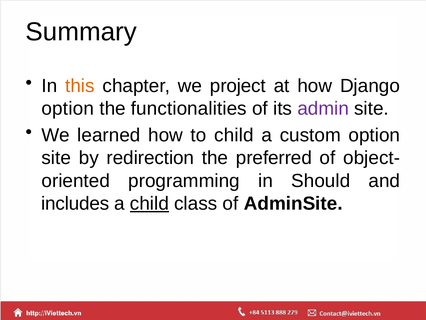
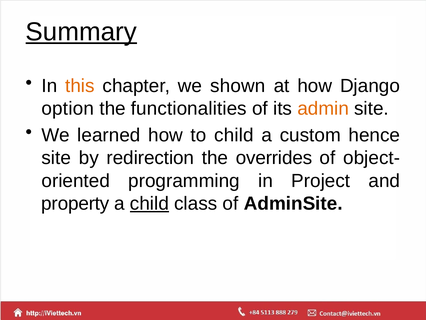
Summary underline: none -> present
project: project -> shown
admin colour: purple -> orange
custom option: option -> hence
preferred: preferred -> overrides
Should: Should -> Project
includes: includes -> property
